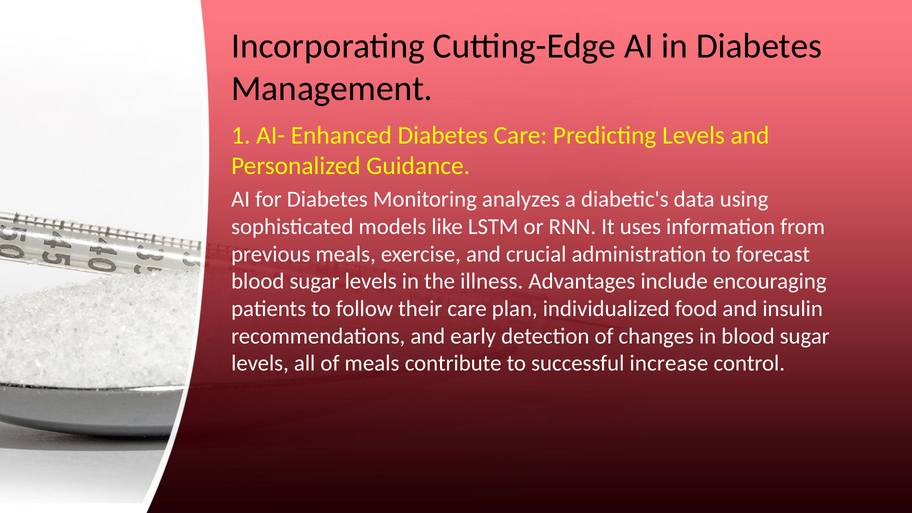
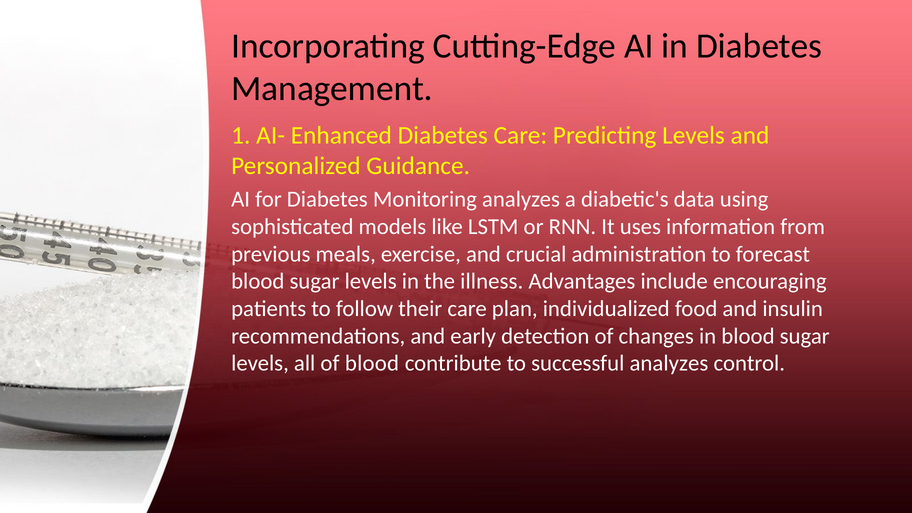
of meals: meals -> blood
successful increase: increase -> analyzes
